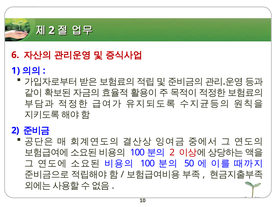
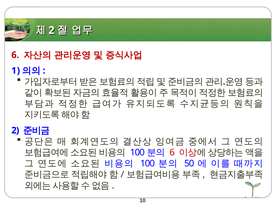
2 at (172, 152): 2 -> 6
